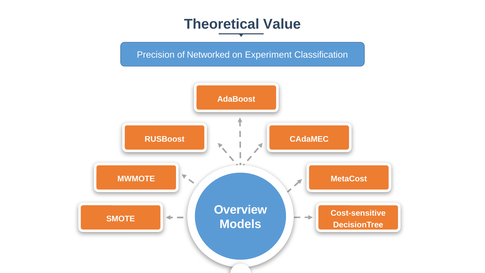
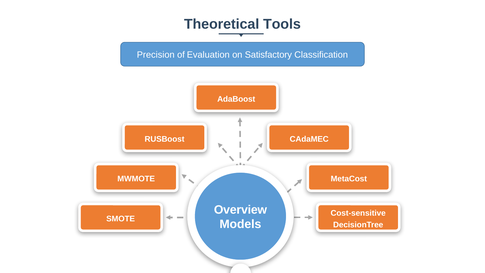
Value: Value -> Tools
Networked: Networked -> Evaluation
Experiment: Experiment -> Satisfactory
